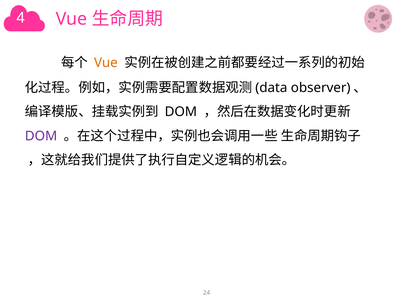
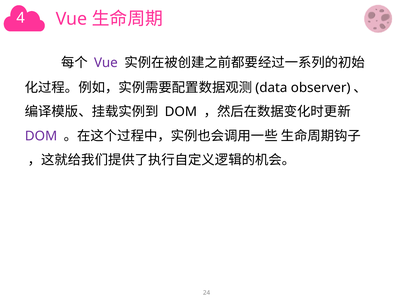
Vue at (106, 63) colour: orange -> purple
